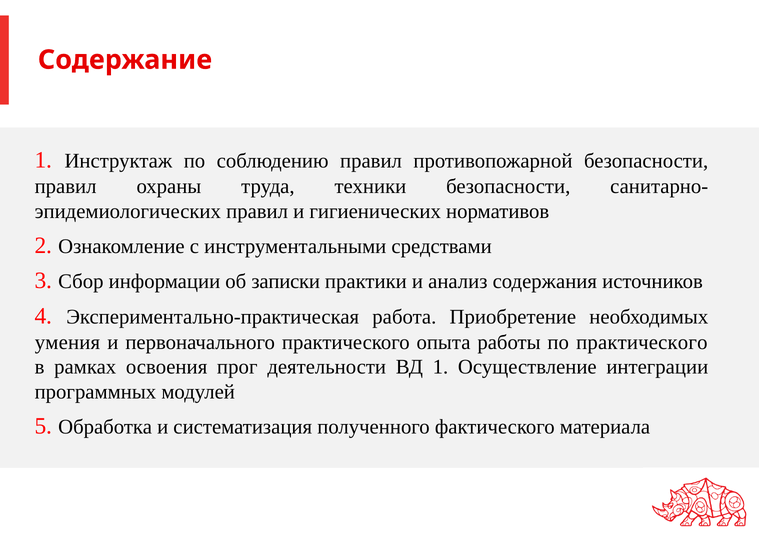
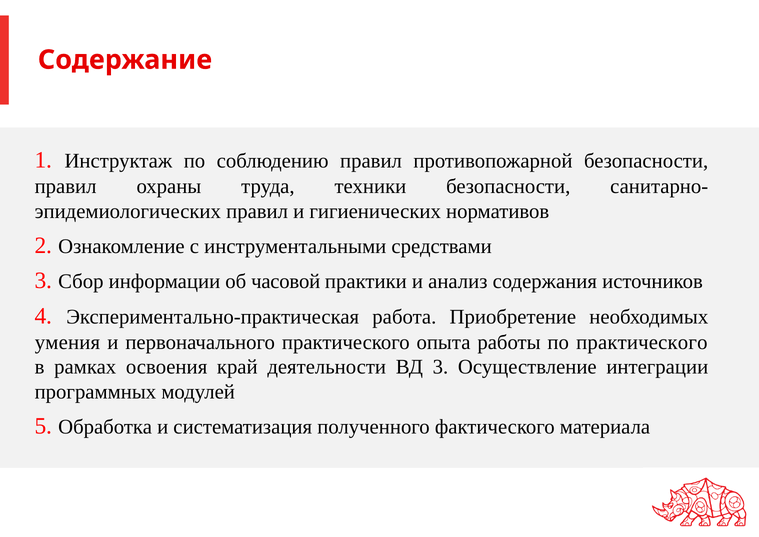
записки: записки -> часовой
прог: прог -> край
ВД 1: 1 -> 3
